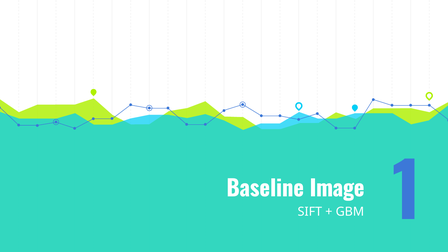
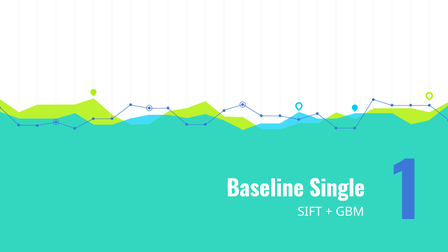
Image: Image -> Single
